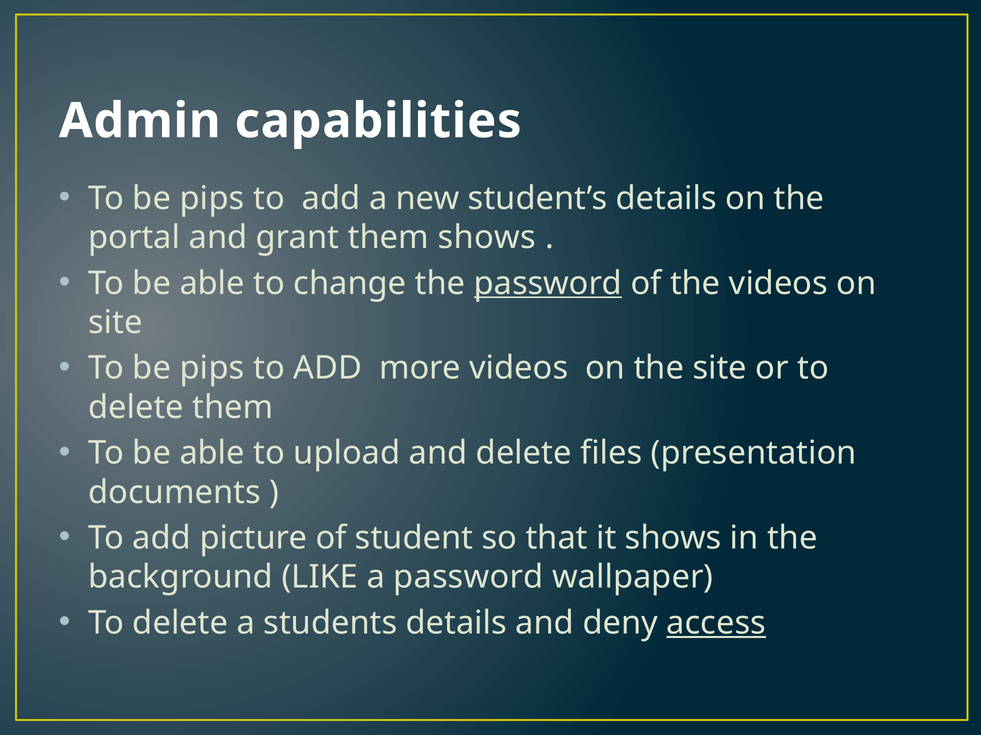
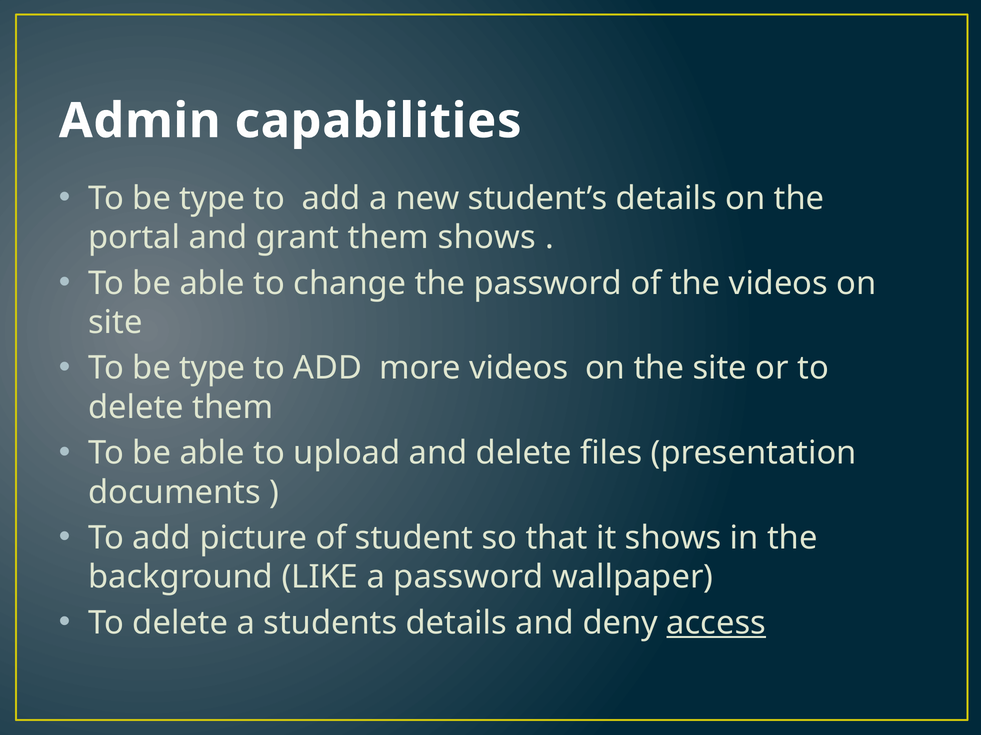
pips at (212, 198): pips -> type
password at (548, 284) underline: present -> none
pips at (212, 369): pips -> type
